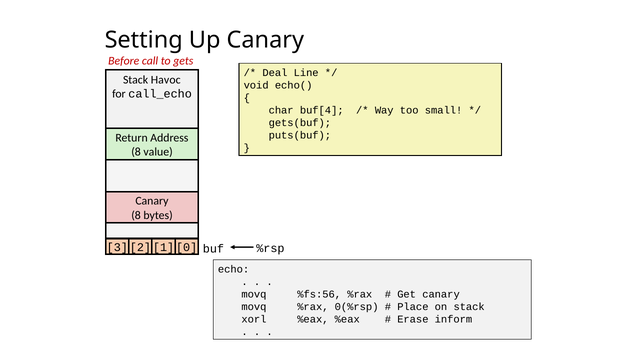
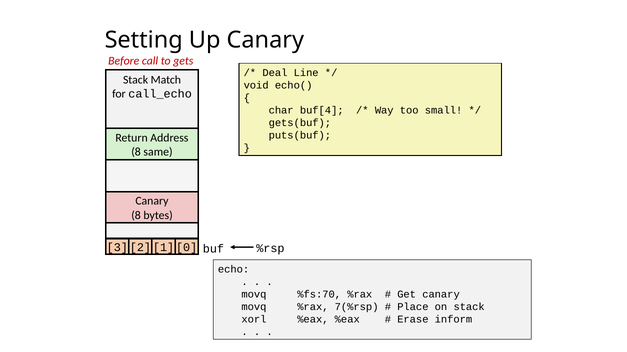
Havoc: Havoc -> Match
value: value -> same
%fs:56: %fs:56 -> %fs:70
0(%rsp: 0(%rsp -> 7(%rsp
